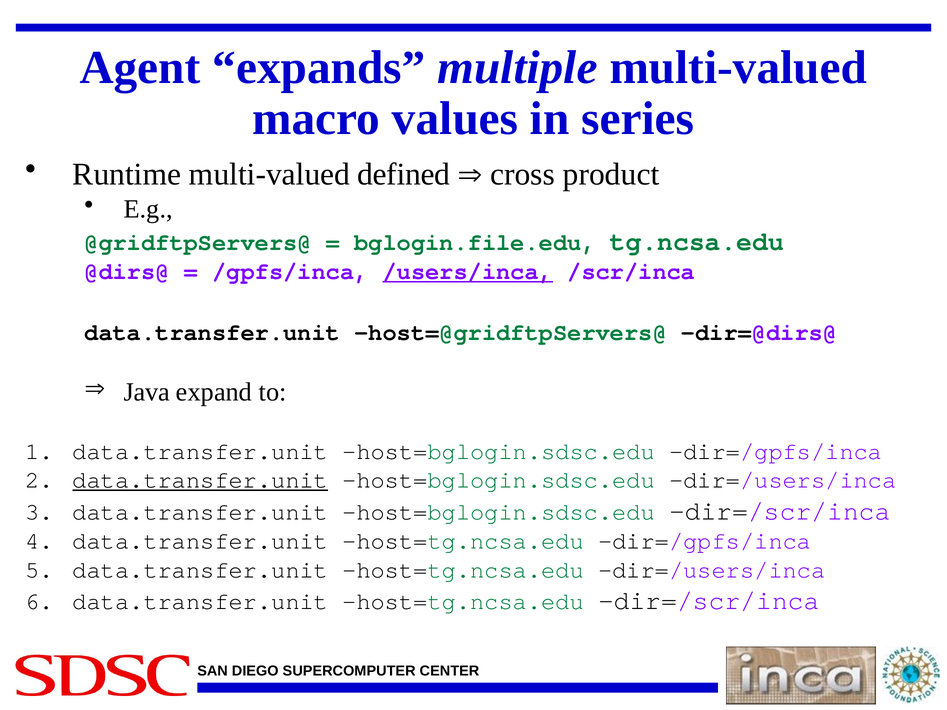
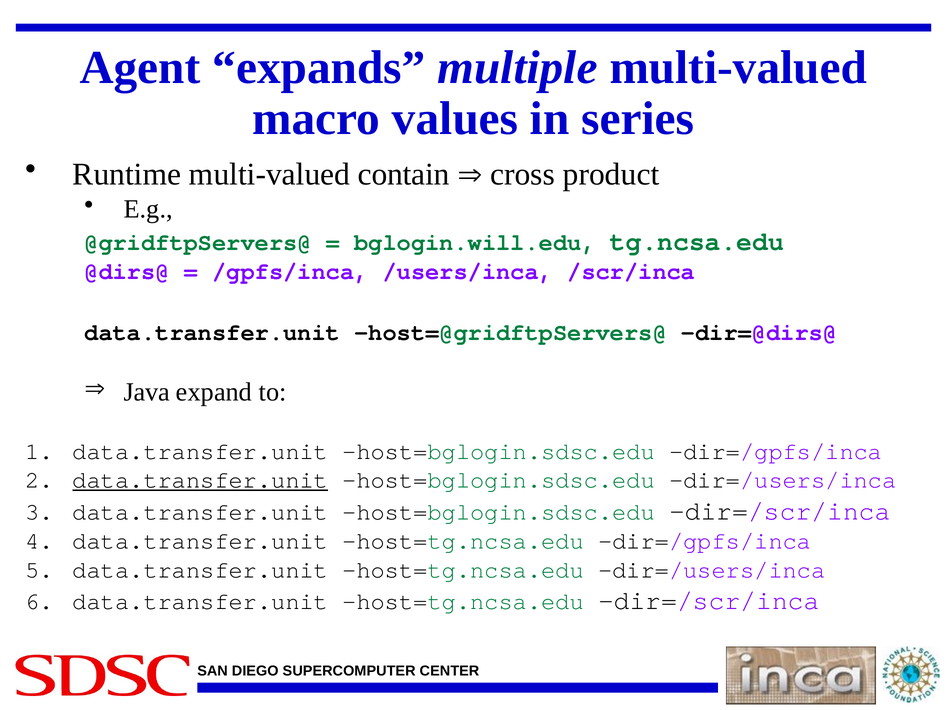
defined: defined -> contain
bglogin.file.edu: bglogin.file.edu -> bglogin.will.edu
/users/inca underline: present -> none
